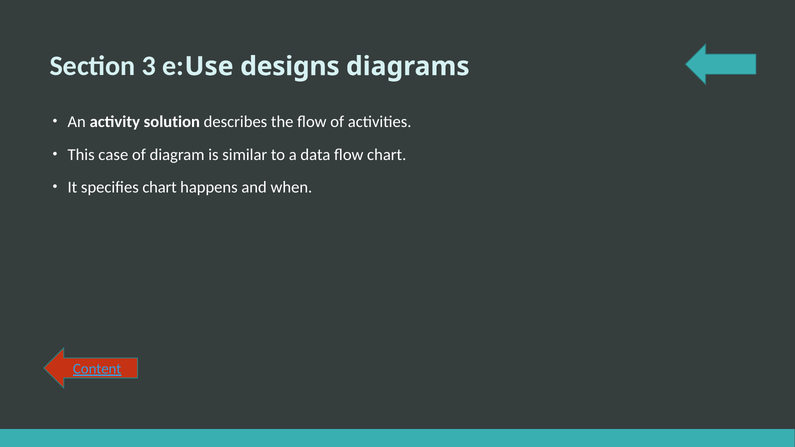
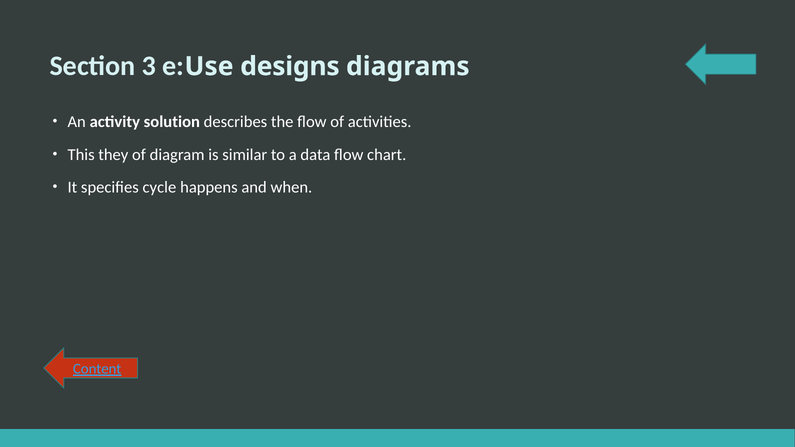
case: case -> they
specifies chart: chart -> cycle
